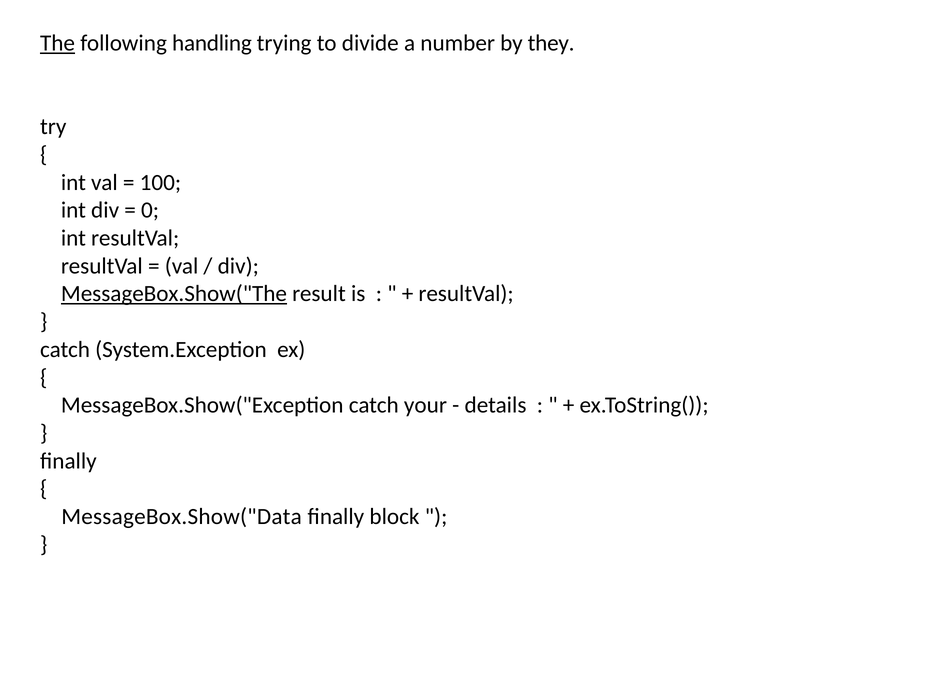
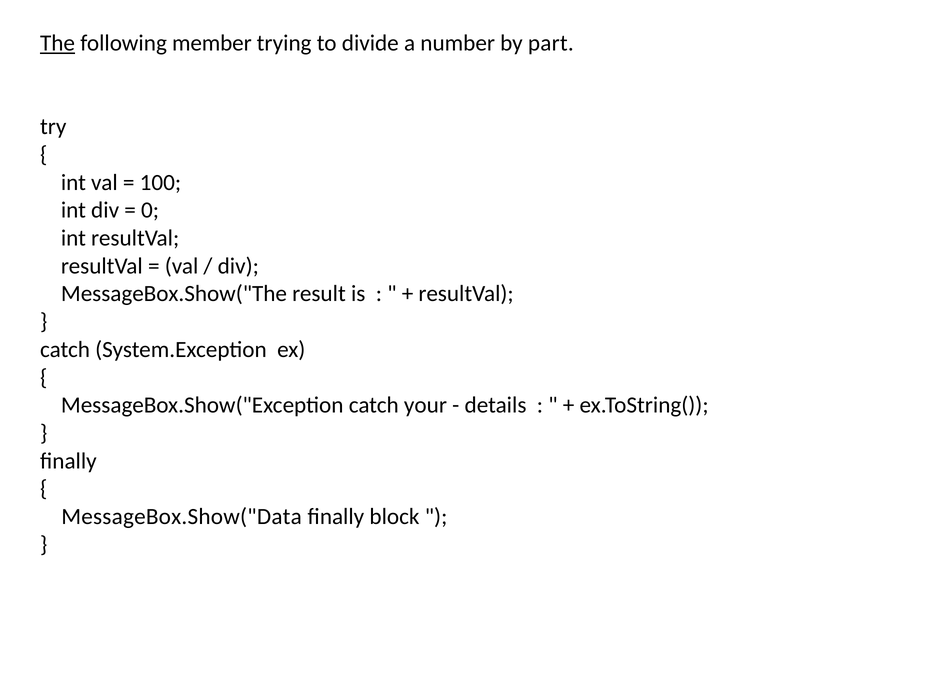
handling: handling -> member
they: they -> part
MessageBox.Show("The underline: present -> none
